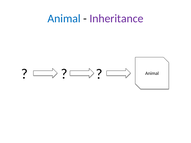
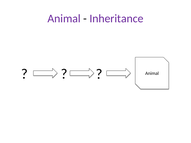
Animal at (64, 18) colour: blue -> purple
